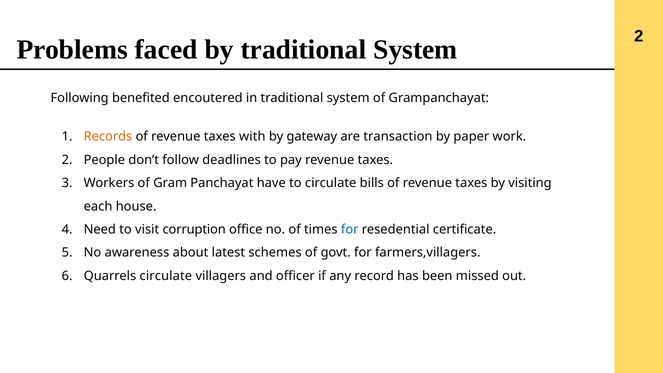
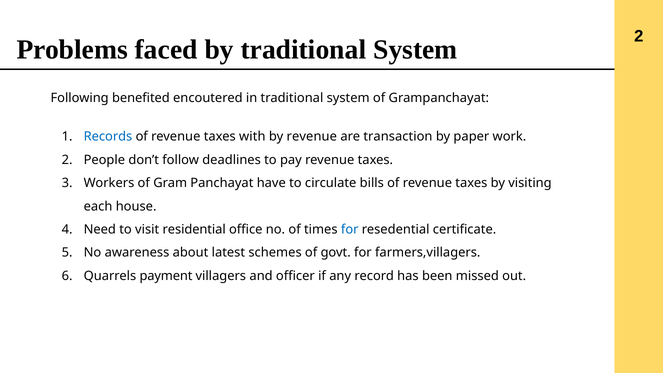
Records colour: orange -> blue
by gateway: gateway -> revenue
corruption: corruption -> residential
Quarrels circulate: circulate -> payment
